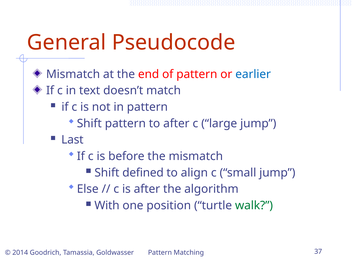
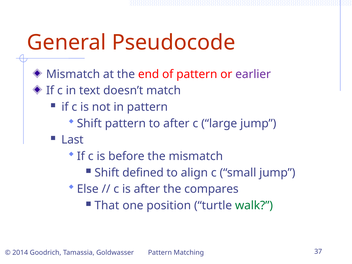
earlier colour: blue -> purple
algorithm: algorithm -> compares
With: With -> That
